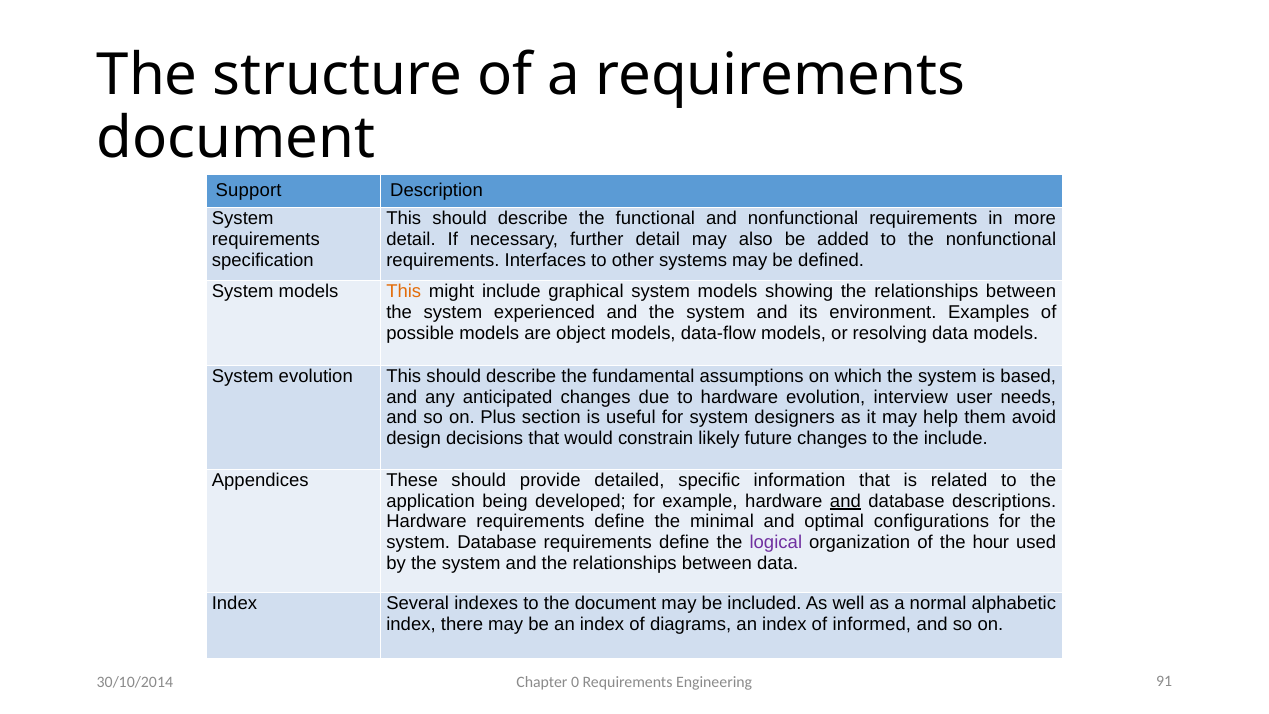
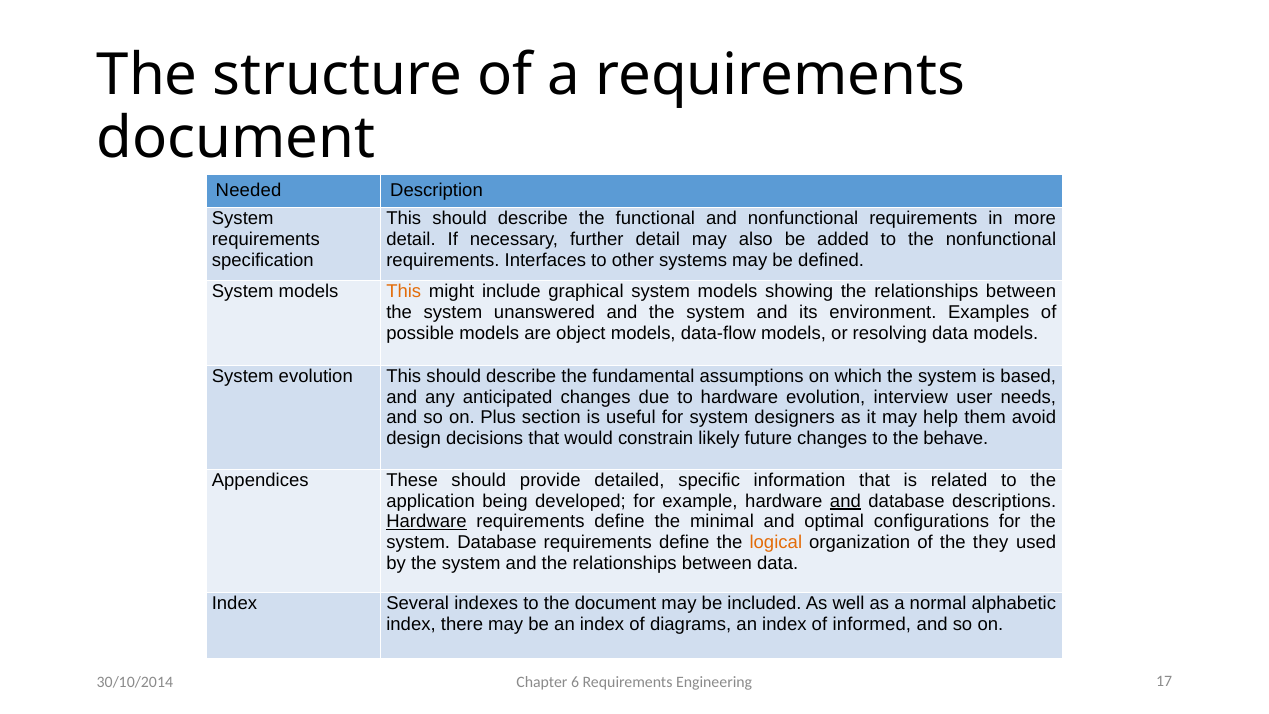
Support: Support -> Needed
experienced: experienced -> unanswered
the include: include -> behave
Hardware at (426, 522) underline: none -> present
logical colour: purple -> orange
hour: hour -> they
0: 0 -> 6
91: 91 -> 17
